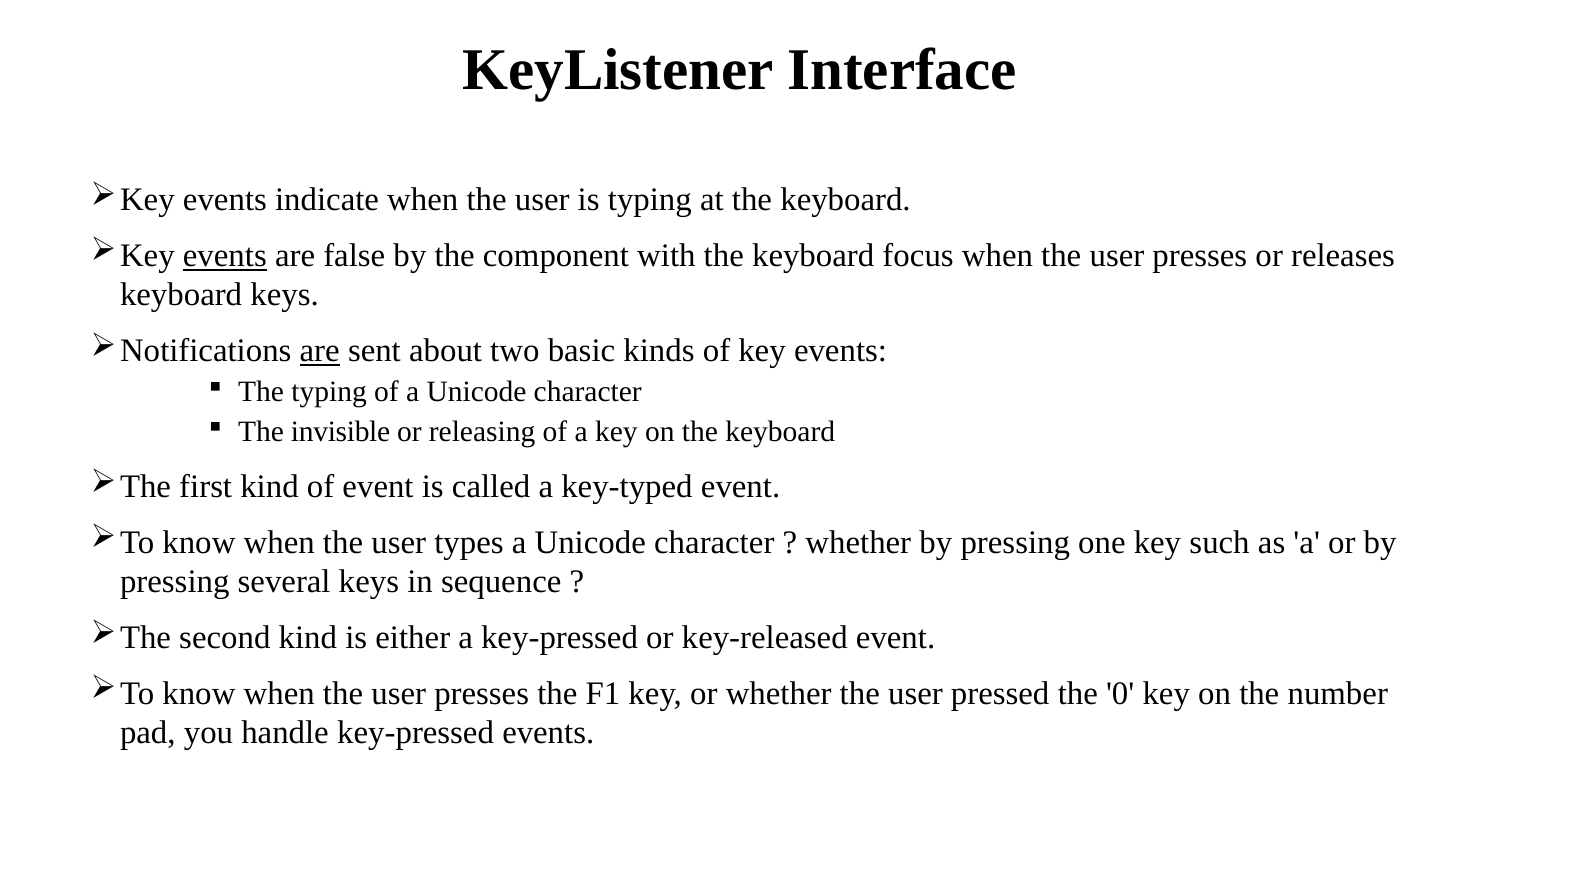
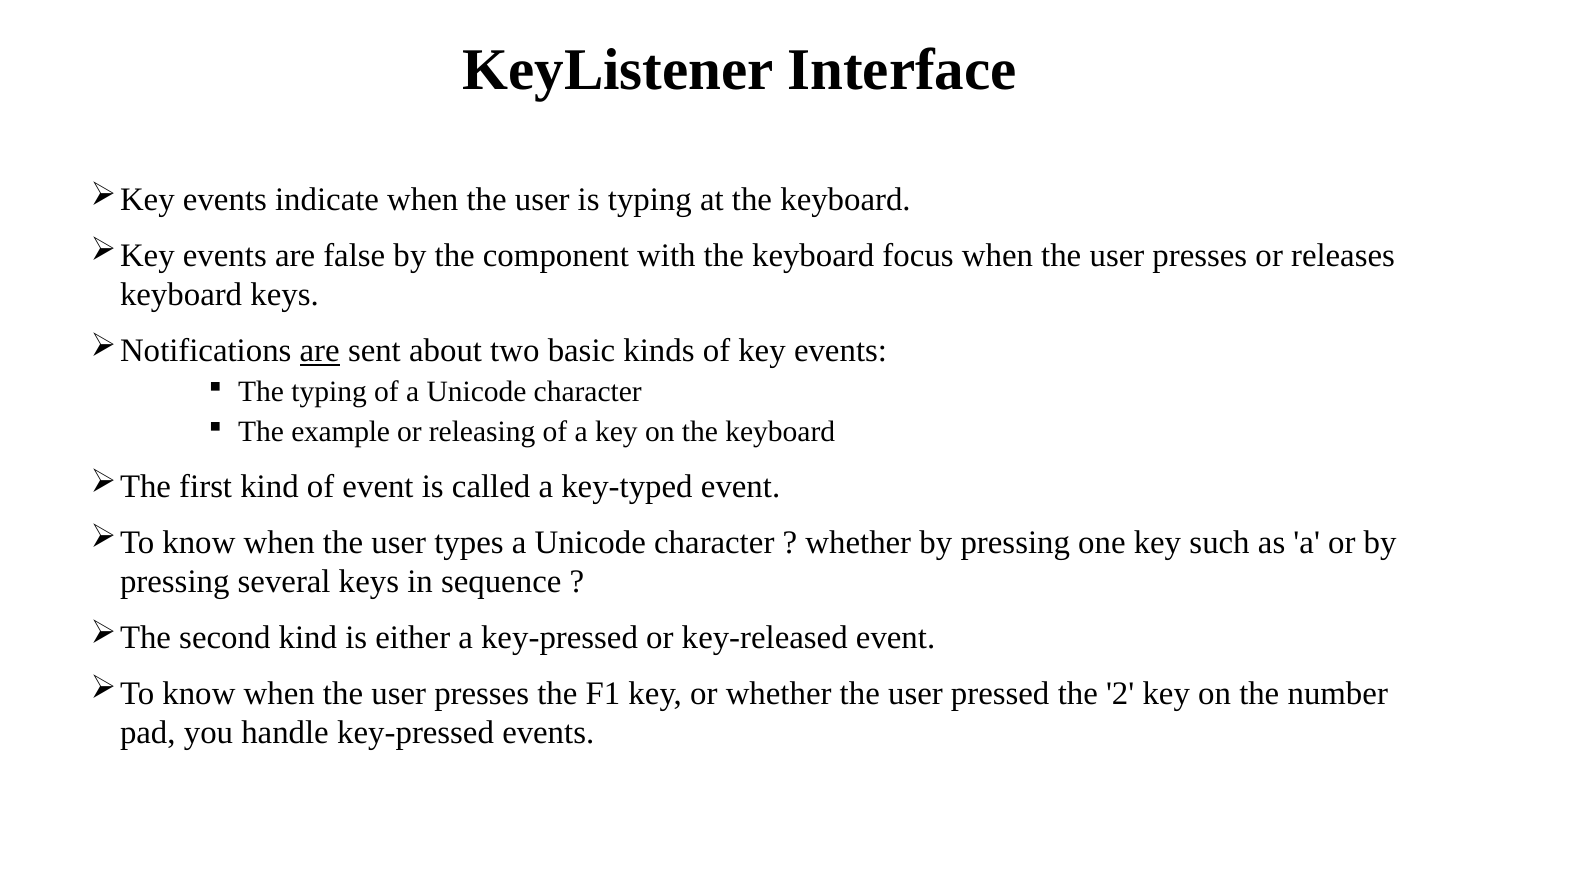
events at (225, 255) underline: present -> none
invisible: invisible -> example
0: 0 -> 2
